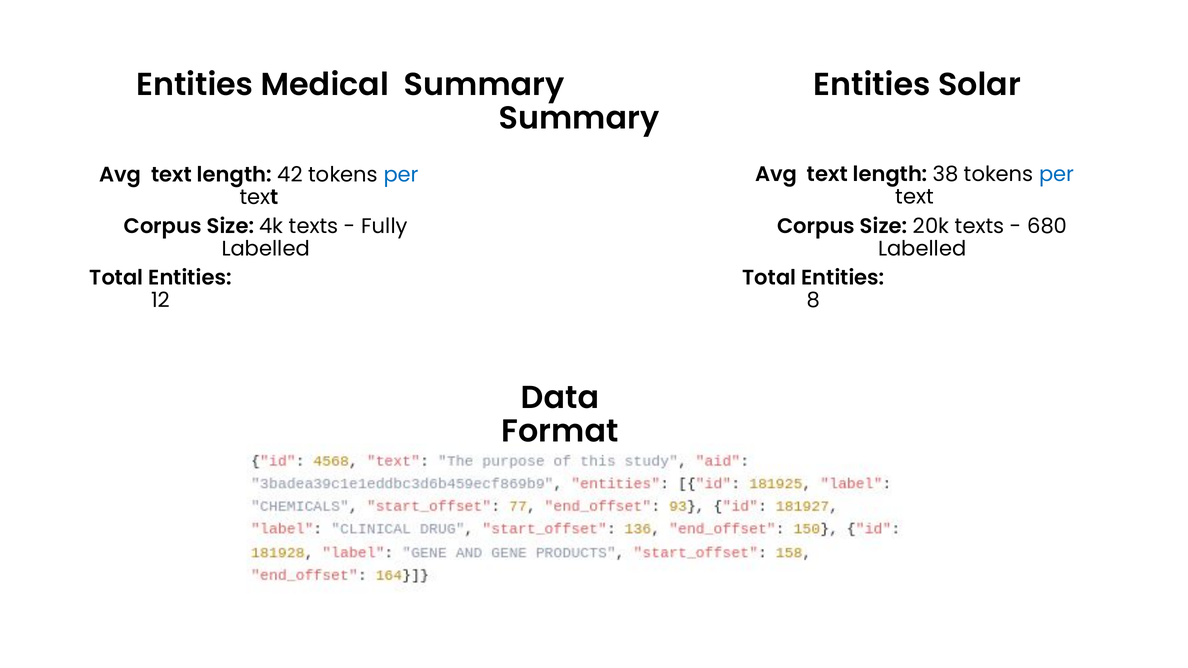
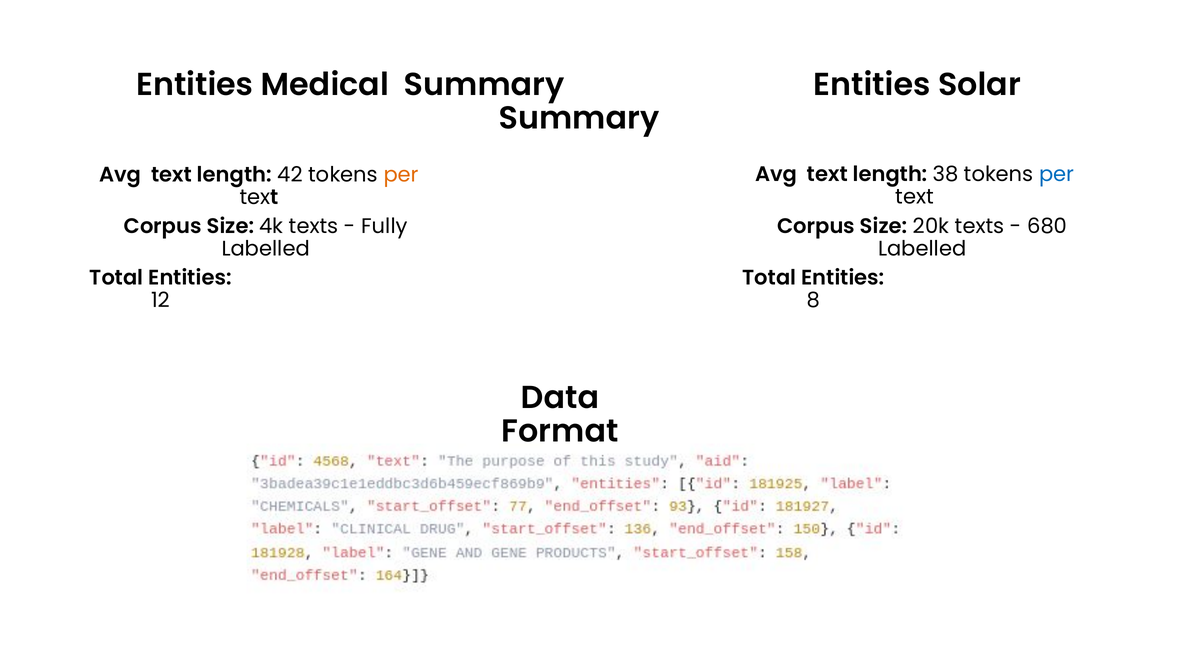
per at (401, 175) colour: blue -> orange
